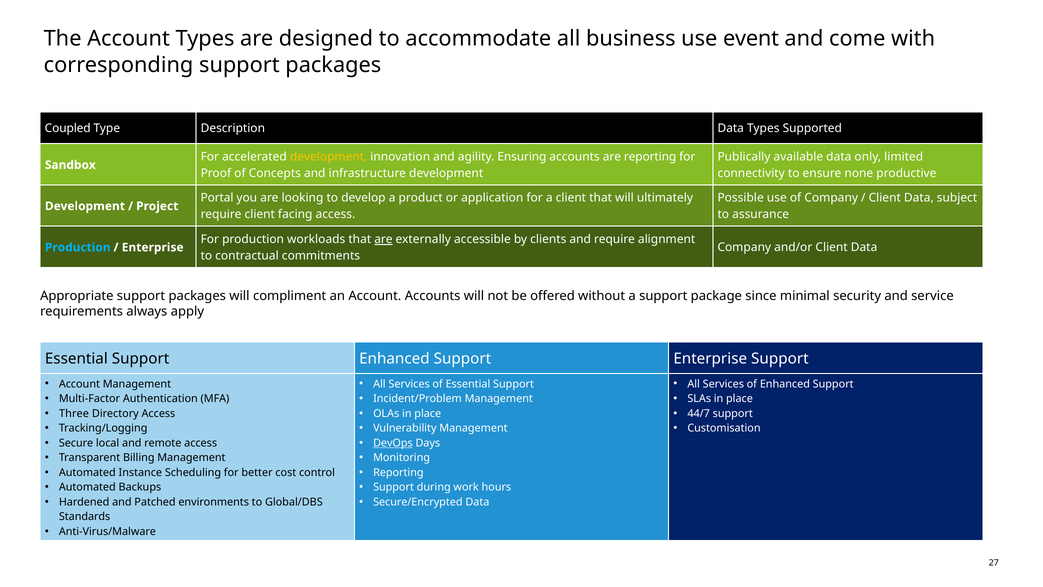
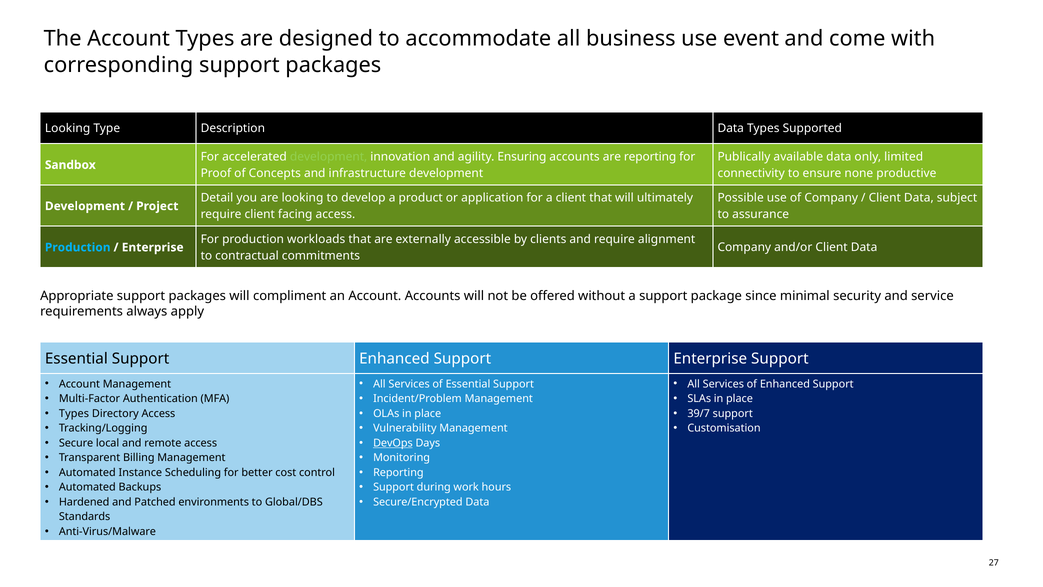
Coupled at (68, 128): Coupled -> Looking
development at (329, 157) colour: yellow -> light green
Portal: Portal -> Detail
are at (383, 239) underline: present -> none
Three at (74, 413): Three -> Types
44/7: 44/7 -> 39/7
